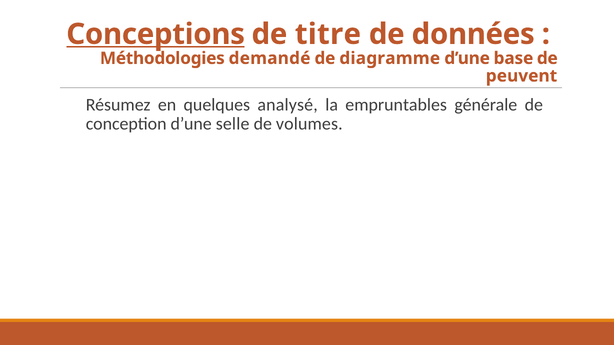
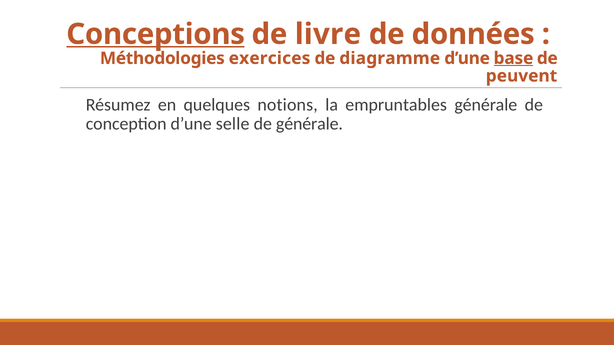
titre: titre -> livre
demandé: demandé -> exercices
base underline: none -> present
analysé: analysé -> notions
de volumes: volumes -> générale
